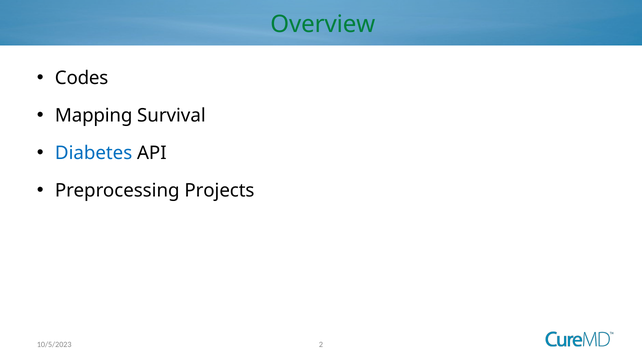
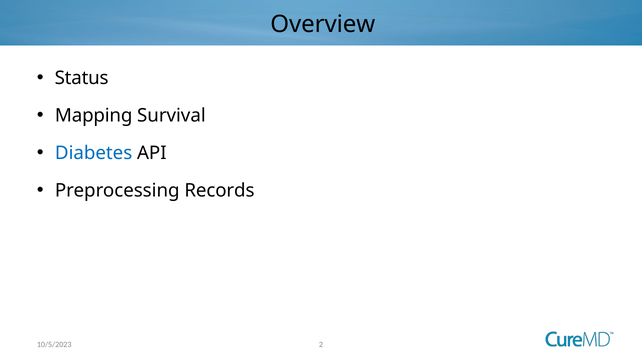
Overview colour: green -> black
Codes: Codes -> Status
Projects: Projects -> Records
